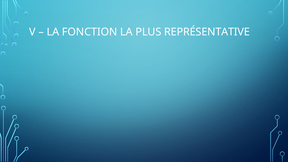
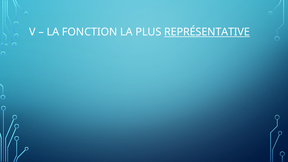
REPRÉSENTATIVE underline: none -> present
